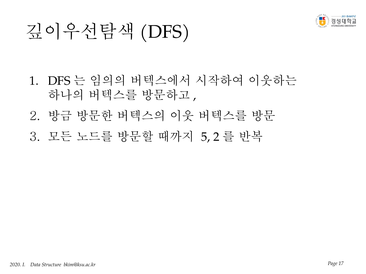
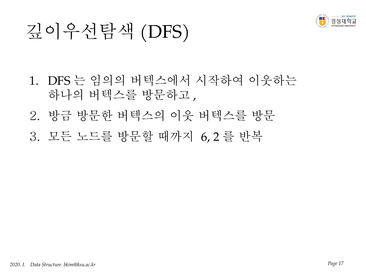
5: 5 -> 6
